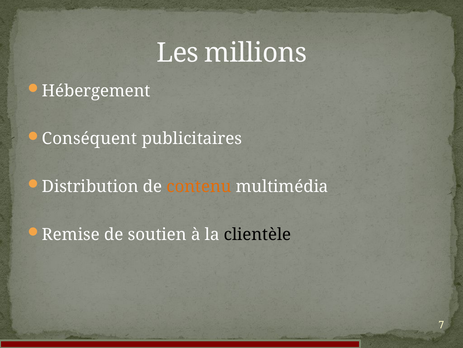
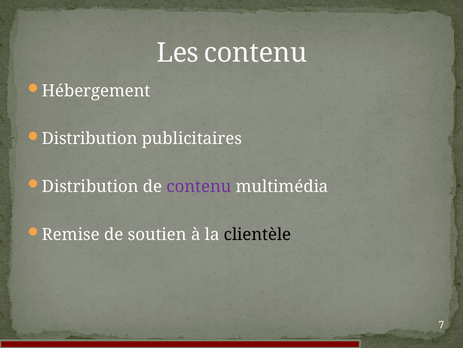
Les millions: millions -> contenu
Conséquent at (90, 138): Conséquent -> Distribution
contenu at (199, 186) colour: orange -> purple
